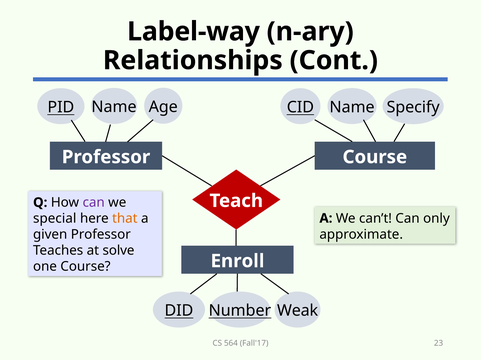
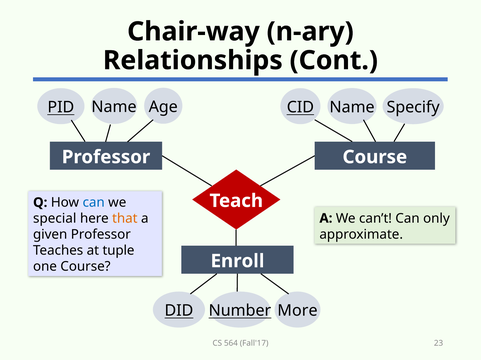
Label-way: Label-way -> Chair-way
can at (94, 203) colour: purple -> blue
solve: solve -> tuple
Weak: Weak -> More
